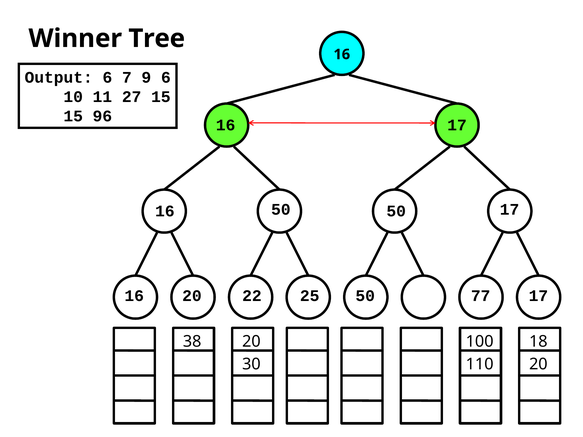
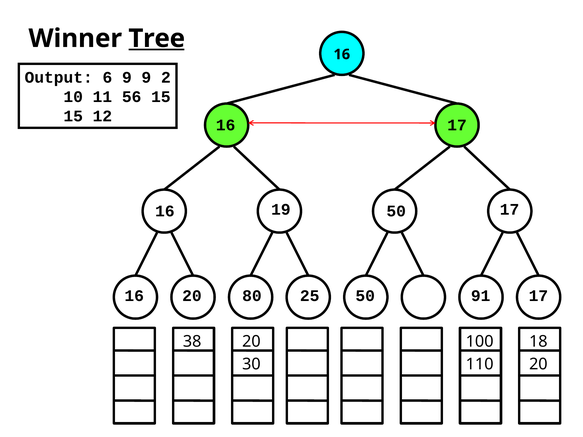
Tree underline: none -> present
6 7: 7 -> 9
9 6: 6 -> 2
27: 27 -> 56
96: 96 -> 12
16 50: 50 -> 19
22: 22 -> 80
77: 77 -> 91
